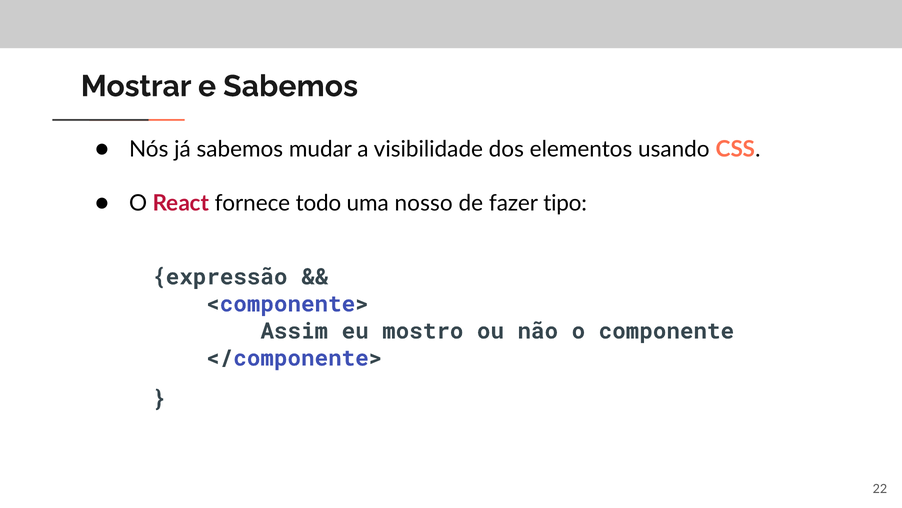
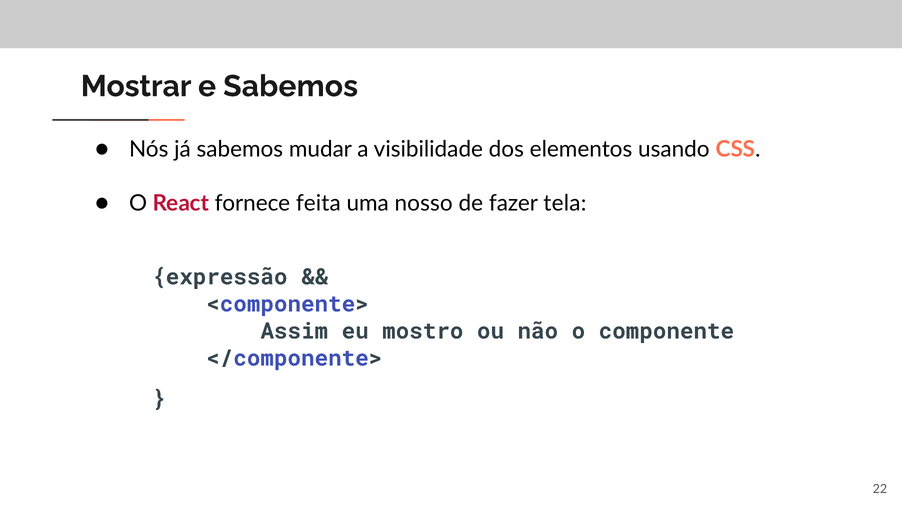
todo: todo -> feita
tipo: tipo -> tela
